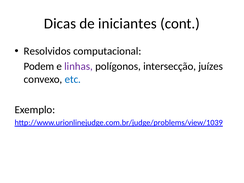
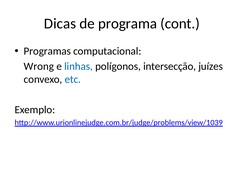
iniciantes: iniciantes -> programa
Resolvidos: Resolvidos -> Programas
Podem: Podem -> Wrong
linhas colour: purple -> blue
